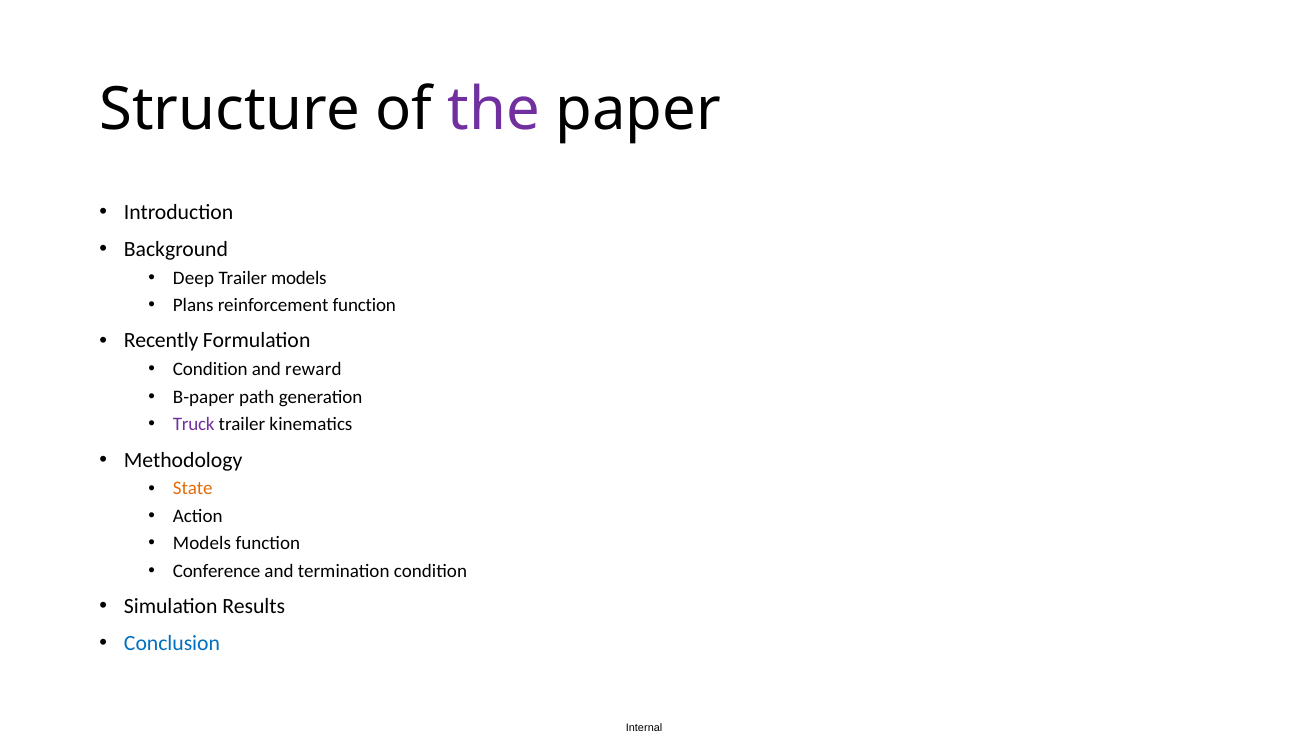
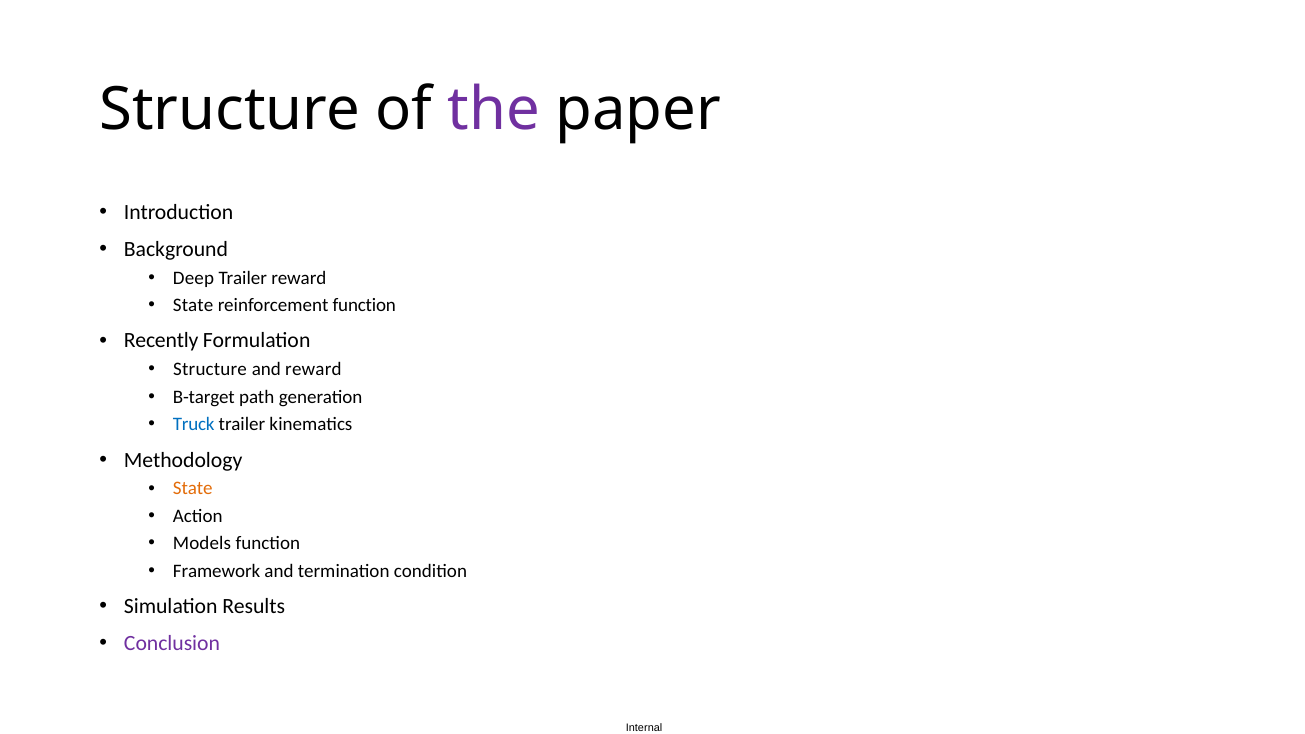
Trailer models: models -> reward
Plans at (193, 305): Plans -> State
Condition at (210, 370): Condition -> Structure
B-paper: B-paper -> B-target
Truck colour: purple -> blue
Conference: Conference -> Framework
Conclusion colour: blue -> purple
